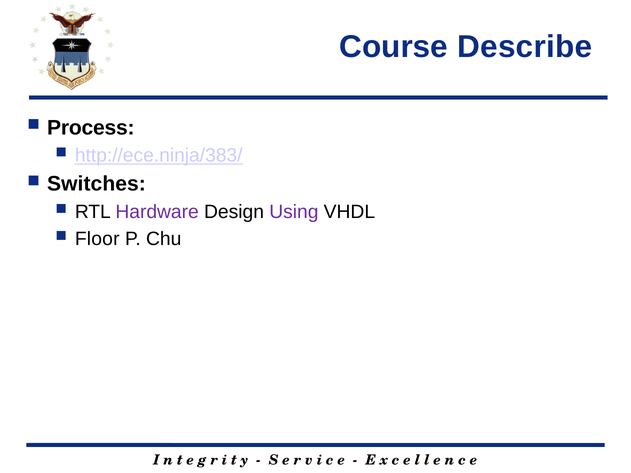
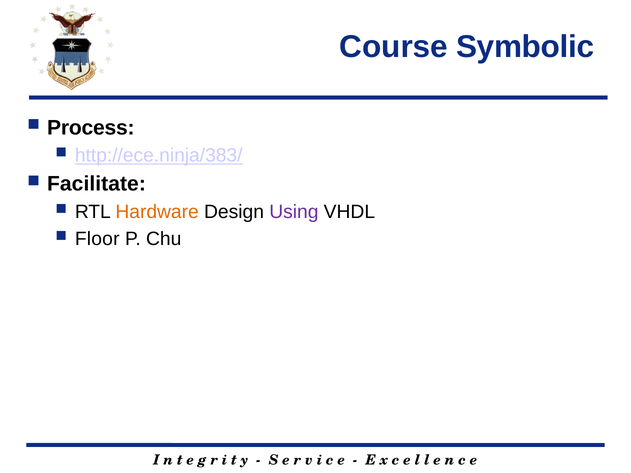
Describe: Describe -> Symbolic
Switches: Switches -> Facilitate
Hardware colour: purple -> orange
